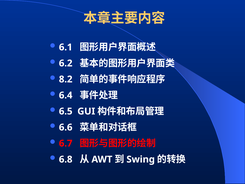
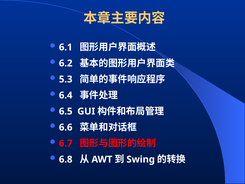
8.2: 8.2 -> 5.3
